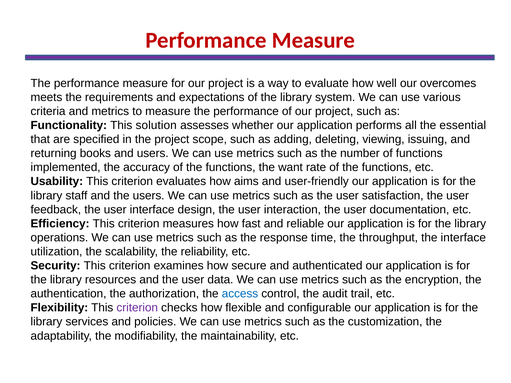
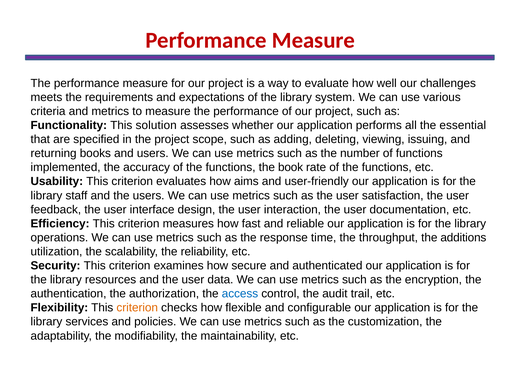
overcomes: overcomes -> challenges
want: want -> book
the interface: interface -> additions
criterion at (137, 308) colour: purple -> orange
